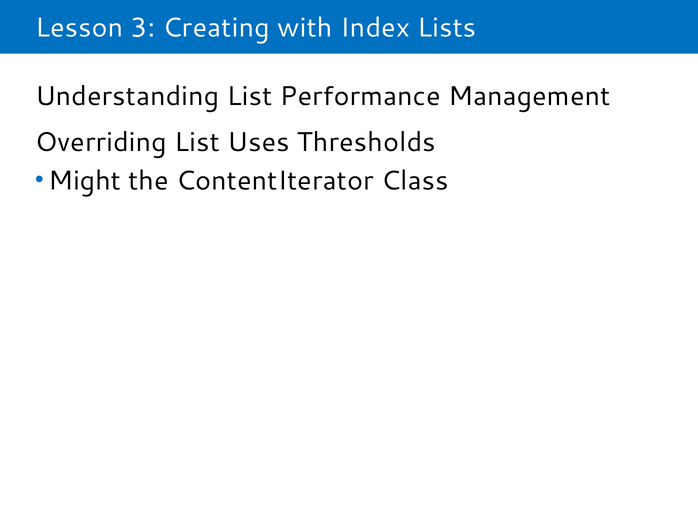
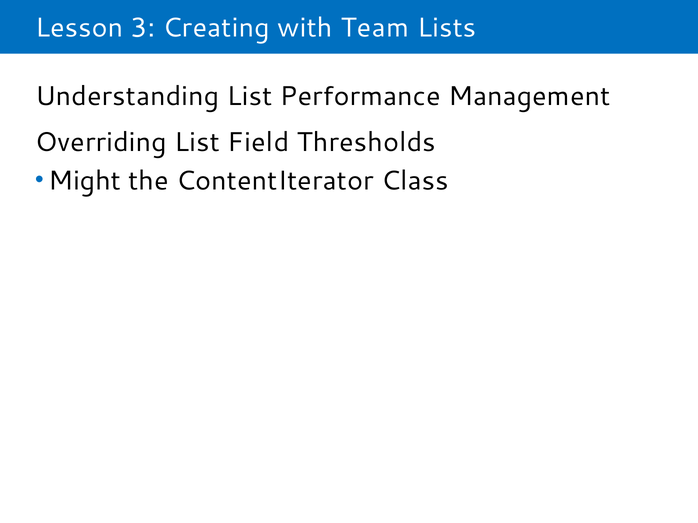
Index: Index -> Team
Uses: Uses -> Field
